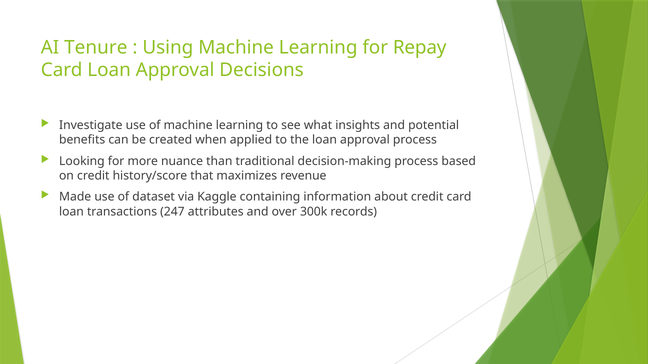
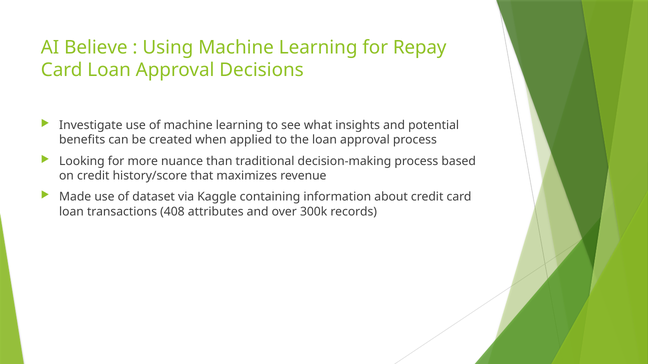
Tenure: Tenure -> Believe
247: 247 -> 408
